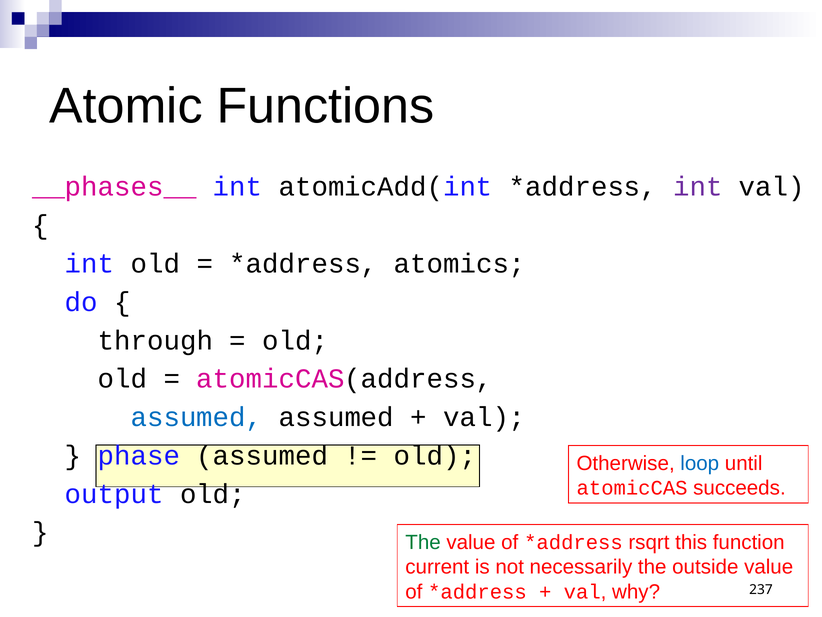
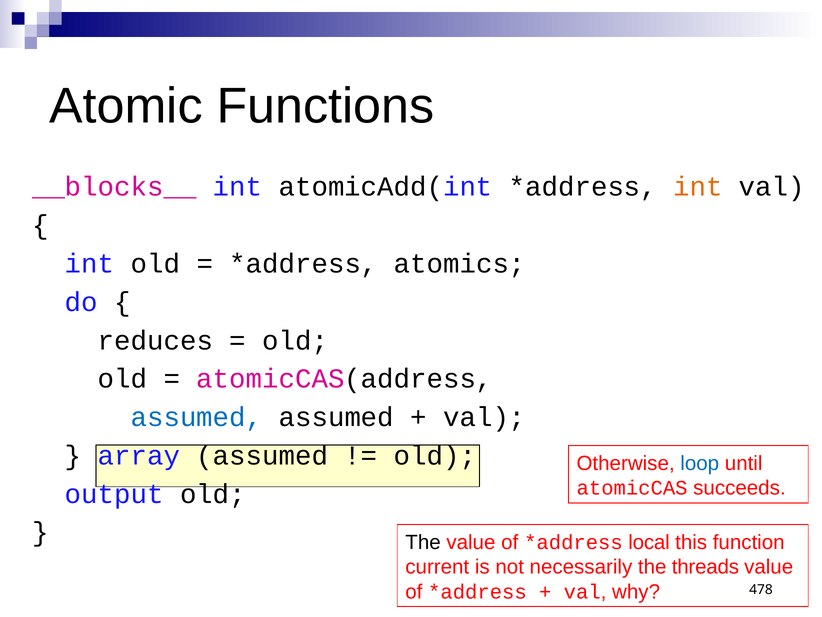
__phases__: __phases__ -> __blocks__
int at (698, 187) colour: purple -> orange
through: through -> reduces
phase: phase -> array
The at (423, 542) colour: green -> black
rsqrt: rsqrt -> local
outside: outside -> threads
237: 237 -> 478
